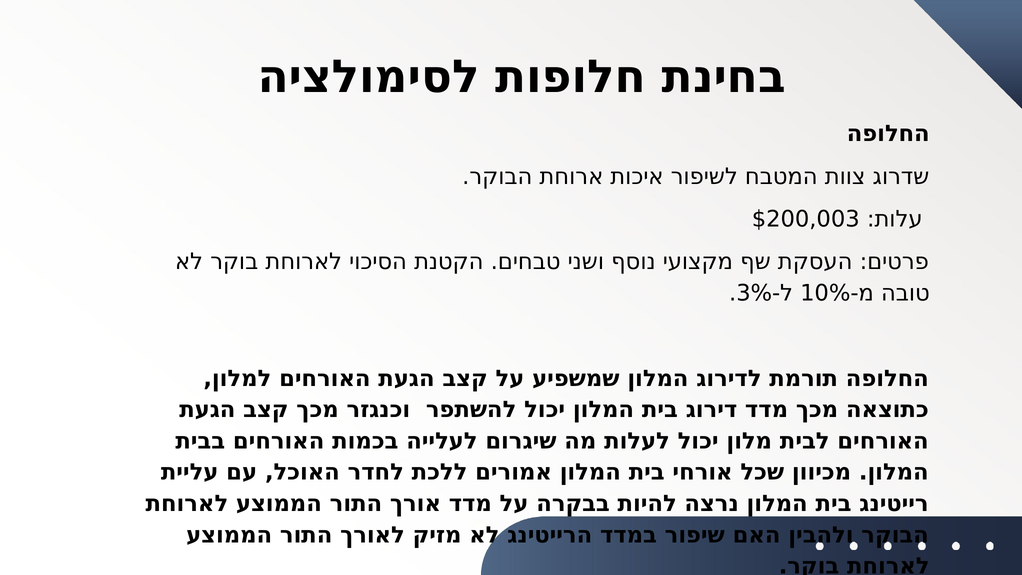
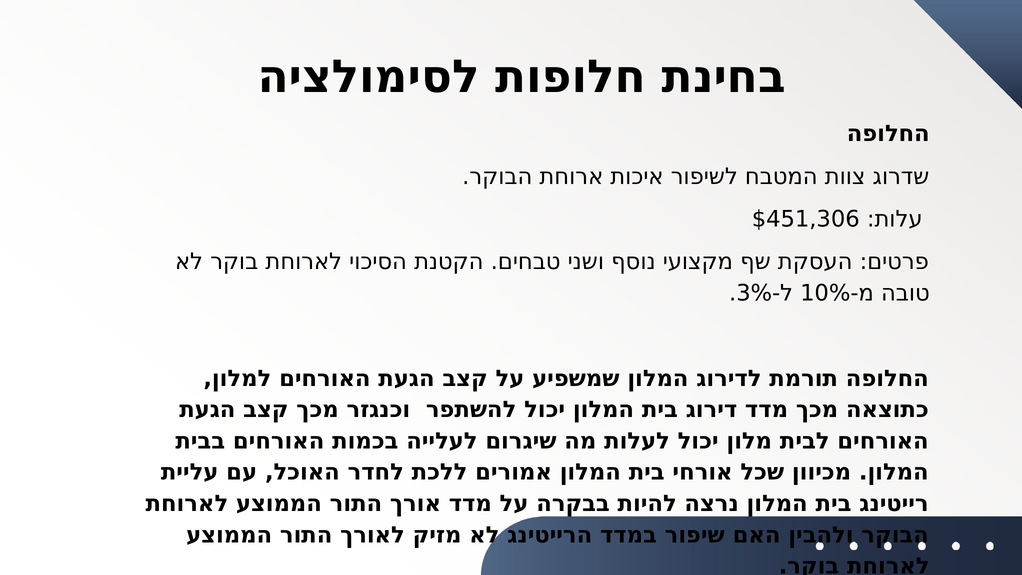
$200,003: $200,003 -> $451,306
